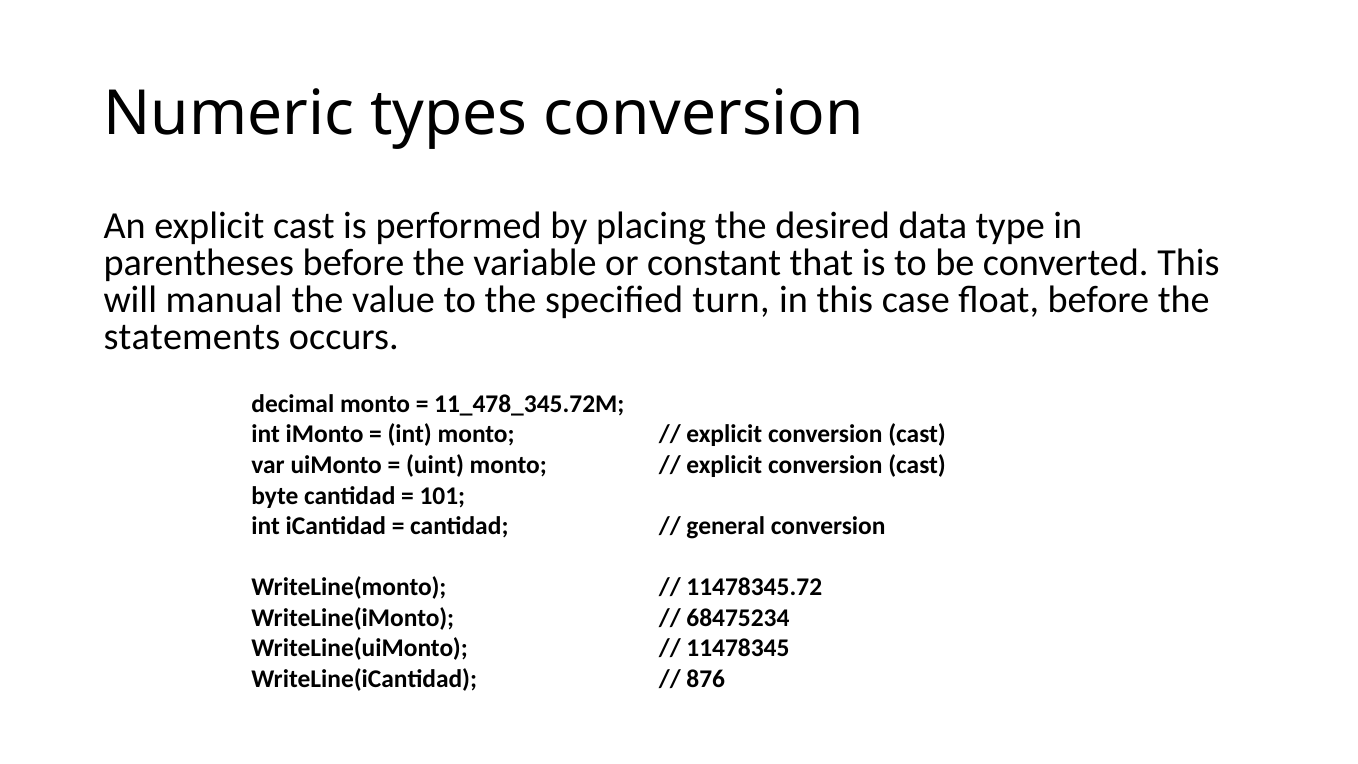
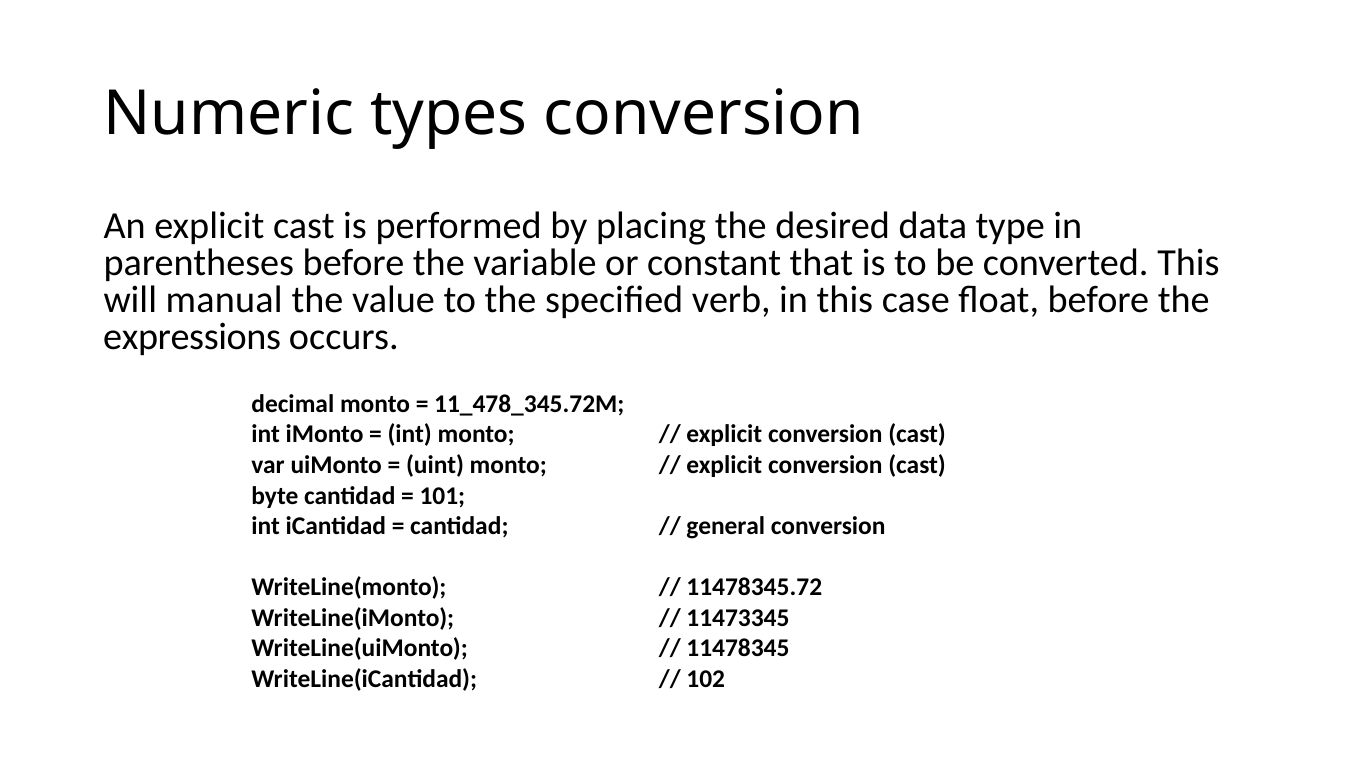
turn: turn -> verb
statements: statements -> expressions
68475234: 68475234 -> 11473345
876: 876 -> 102
